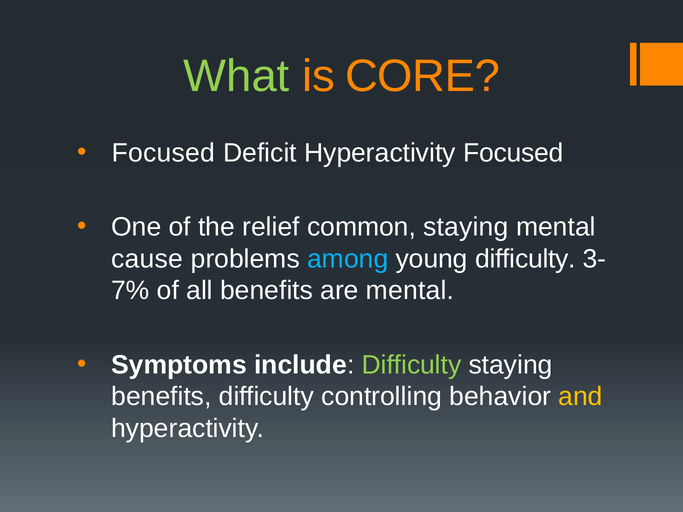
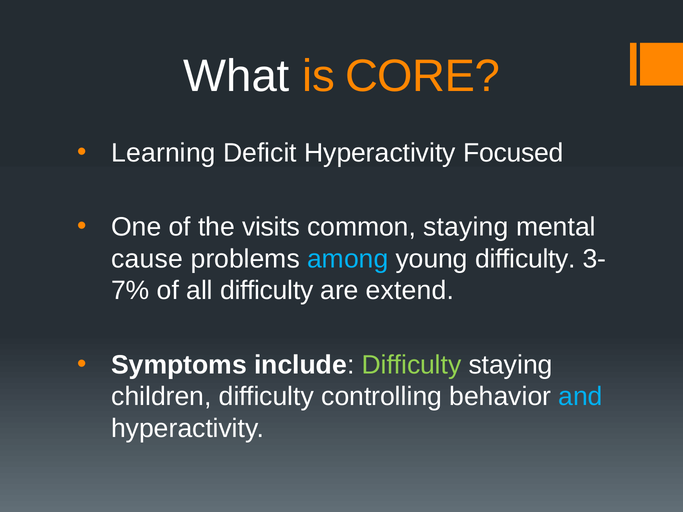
What colour: light green -> white
Focused at (163, 153): Focused -> Learning
relief: relief -> visits
all benefits: benefits -> difficulty
are mental: mental -> extend
benefits at (161, 397): benefits -> children
and colour: yellow -> light blue
